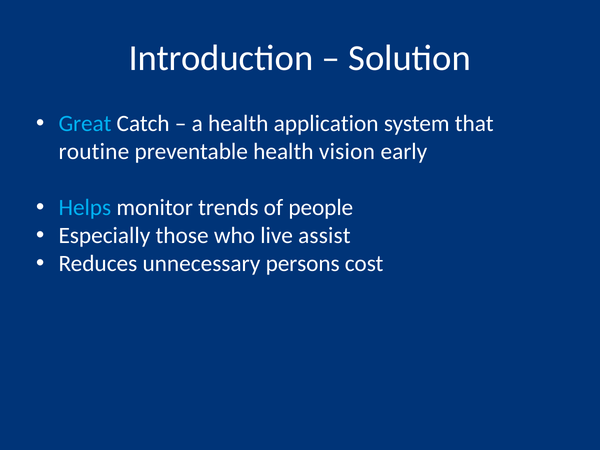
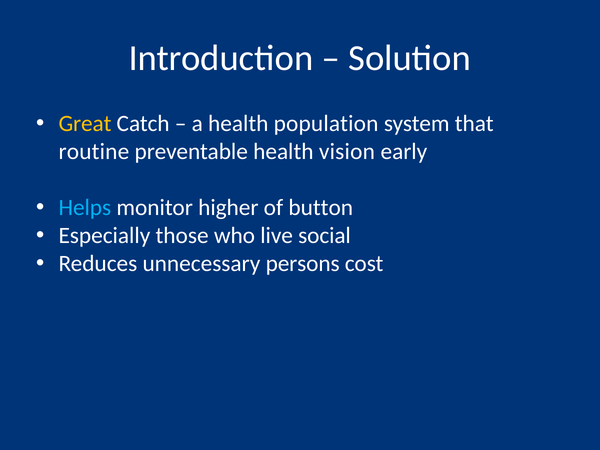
Great colour: light blue -> yellow
application: application -> population
trends: trends -> higher
people: people -> button
assist: assist -> social
